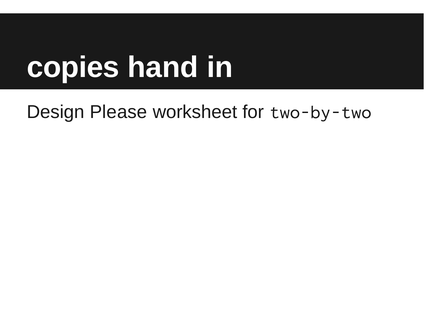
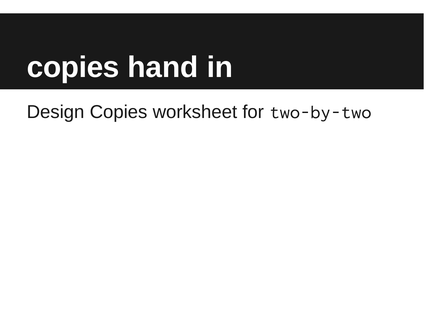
Design Please: Please -> Copies
